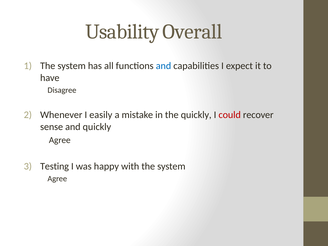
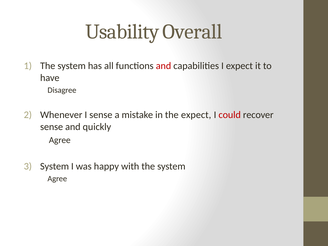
and at (163, 66) colour: blue -> red
I easily: easily -> sense
the quickly: quickly -> expect
Testing at (55, 166): Testing -> System
